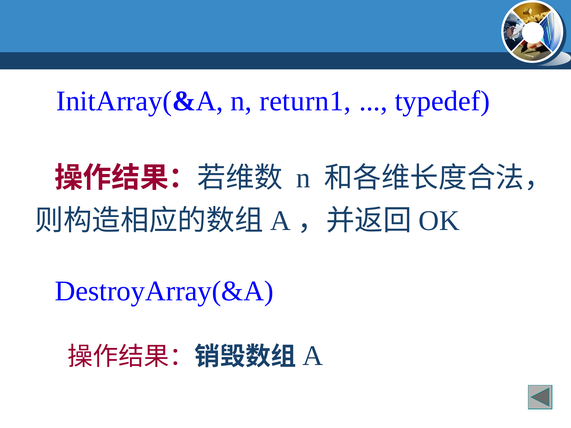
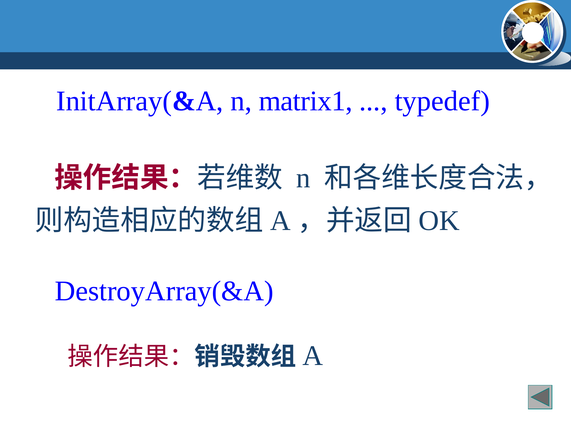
return1: return1 -> matrix1
